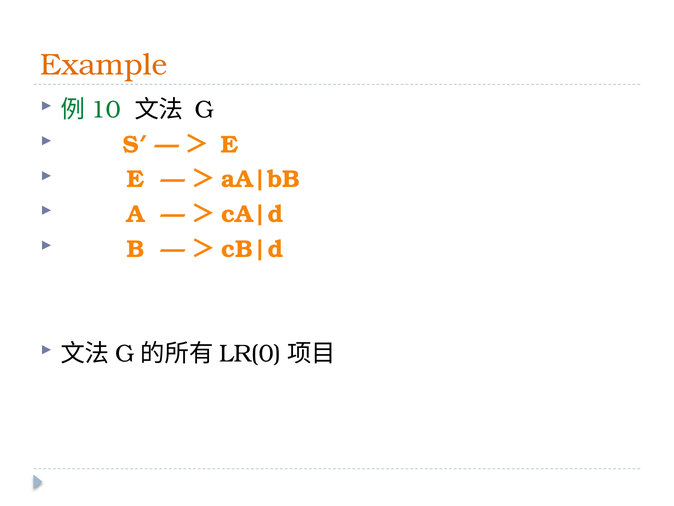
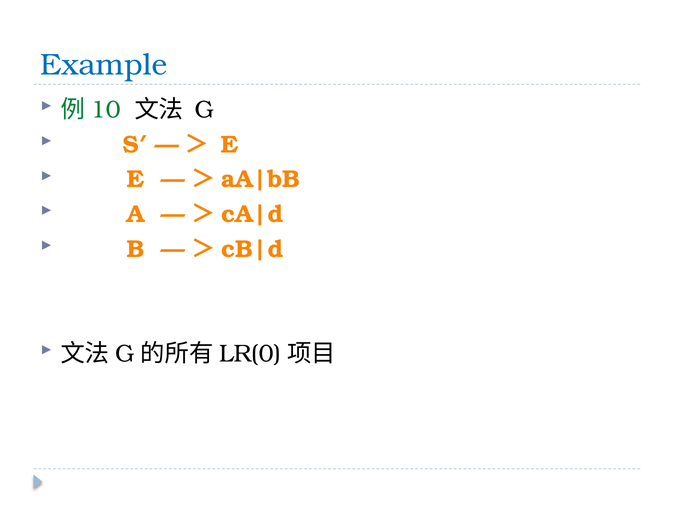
Example colour: orange -> blue
